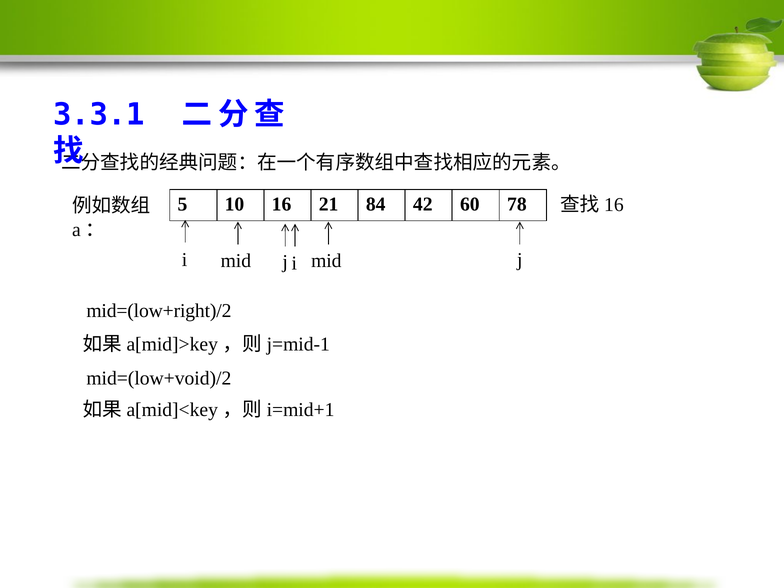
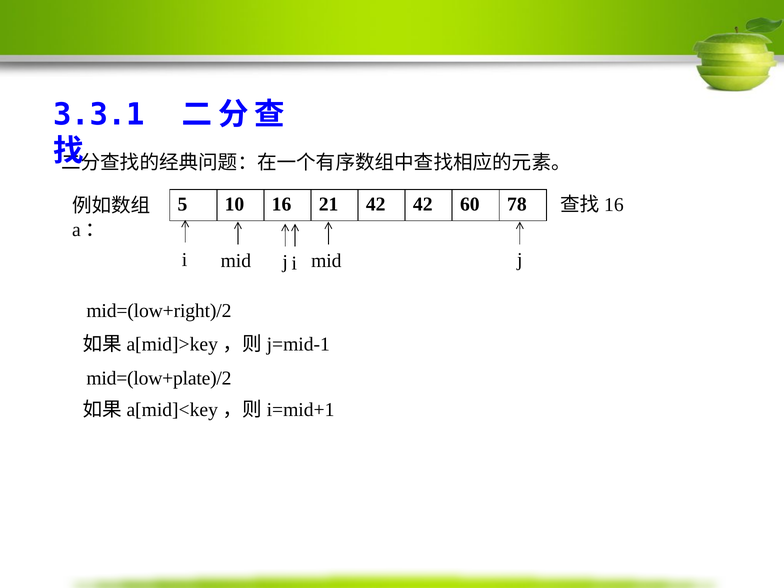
21 84: 84 -> 42
mid=(low+void)/2: mid=(low+void)/2 -> mid=(low+plate)/2
